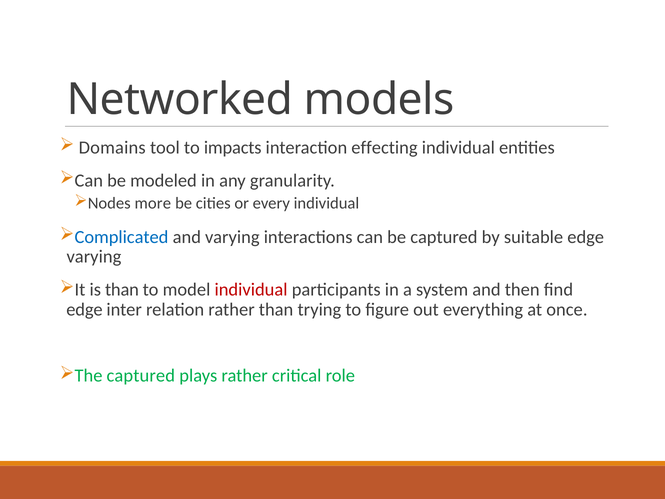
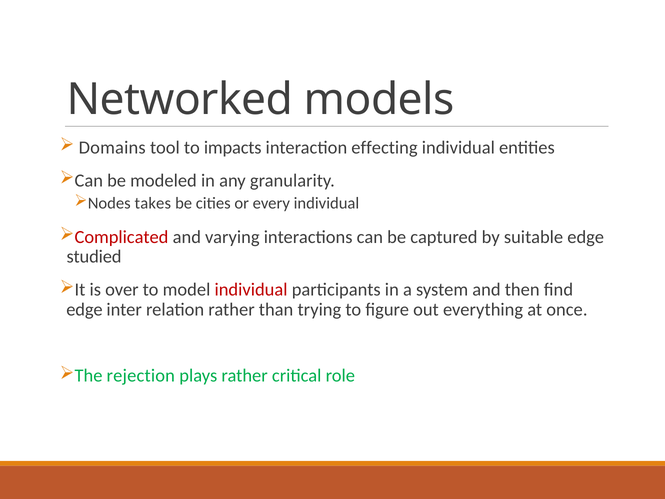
more: more -> takes
Complicated colour: blue -> red
varying at (94, 257): varying -> studied
is than: than -> over
The captured: captured -> rejection
